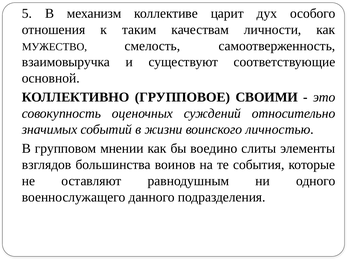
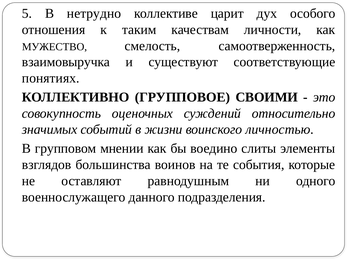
механизм: механизм -> нетрудно
основной: основной -> понятиях
